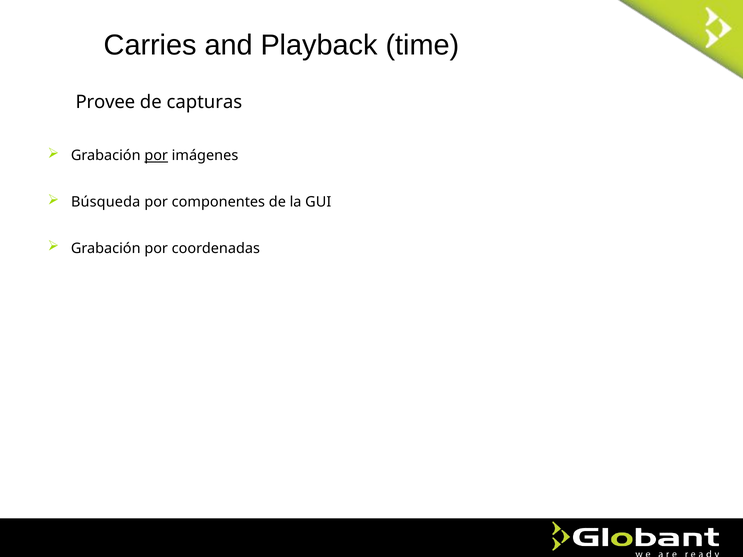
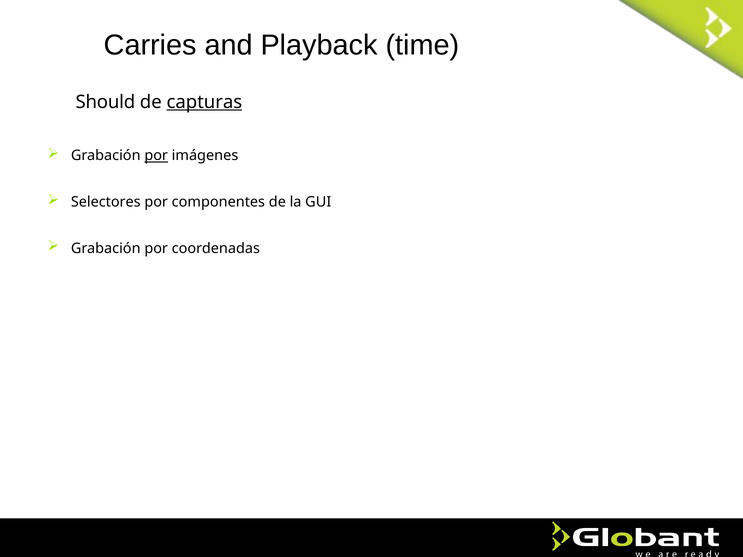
Provee: Provee -> Should
capturas underline: none -> present
Búsqueda: Búsqueda -> Selectores
